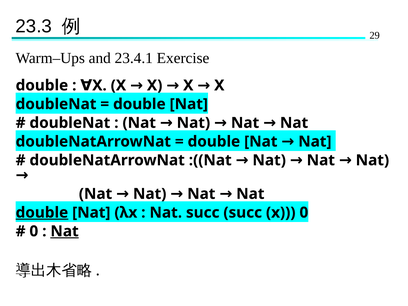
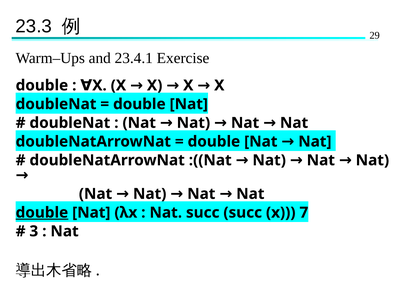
x 0: 0 -> 7
0 at (34, 231): 0 -> 3
Nat at (65, 231) underline: present -> none
